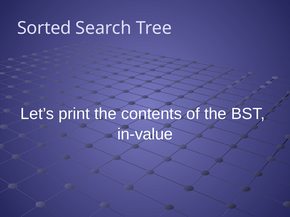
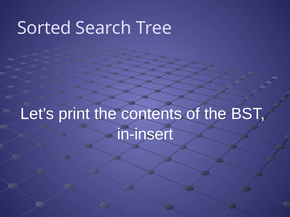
in-value: in-value -> in-insert
